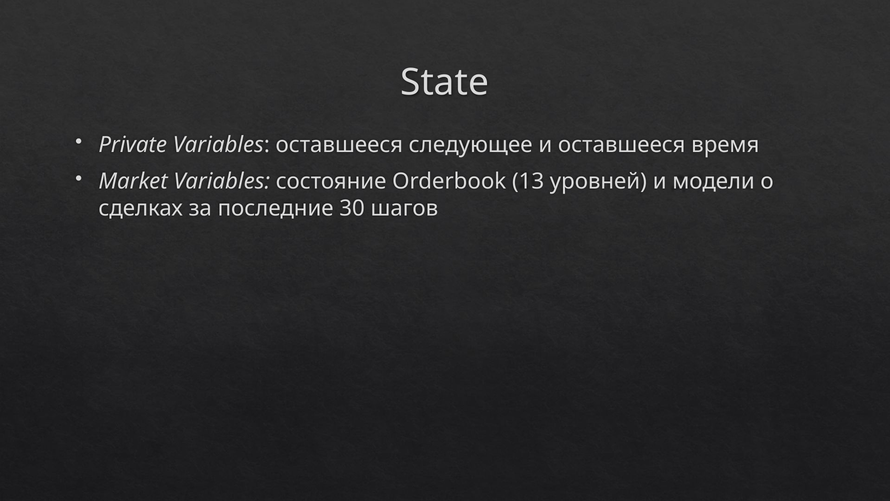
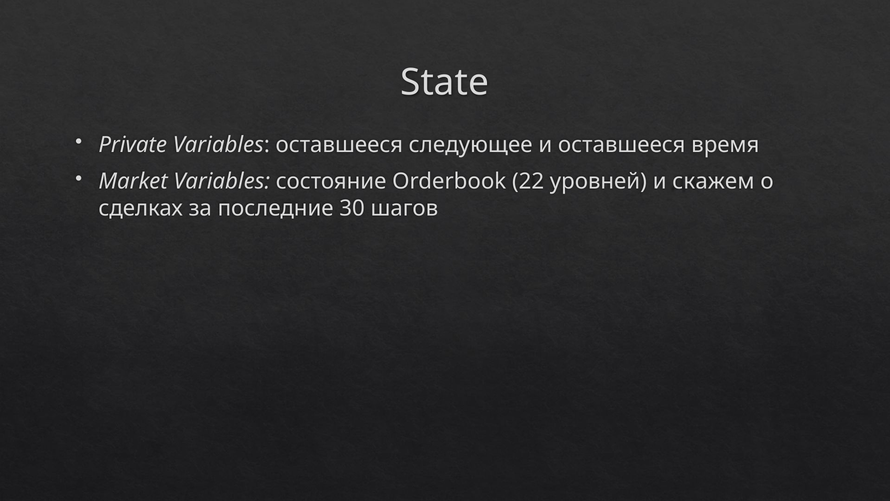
13: 13 -> 22
модели: модели -> скажем
